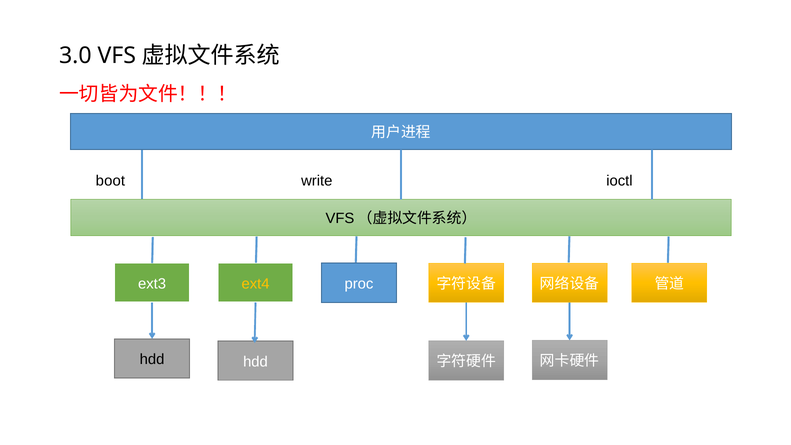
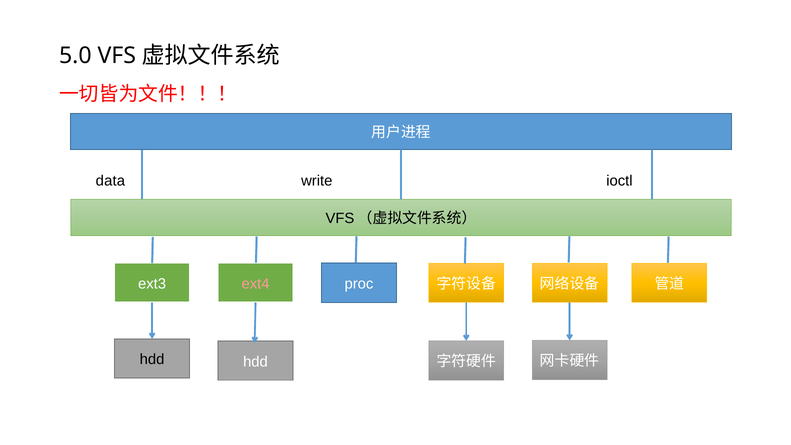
3.0: 3.0 -> 5.0
boot: boot -> data
ext4 colour: yellow -> pink
